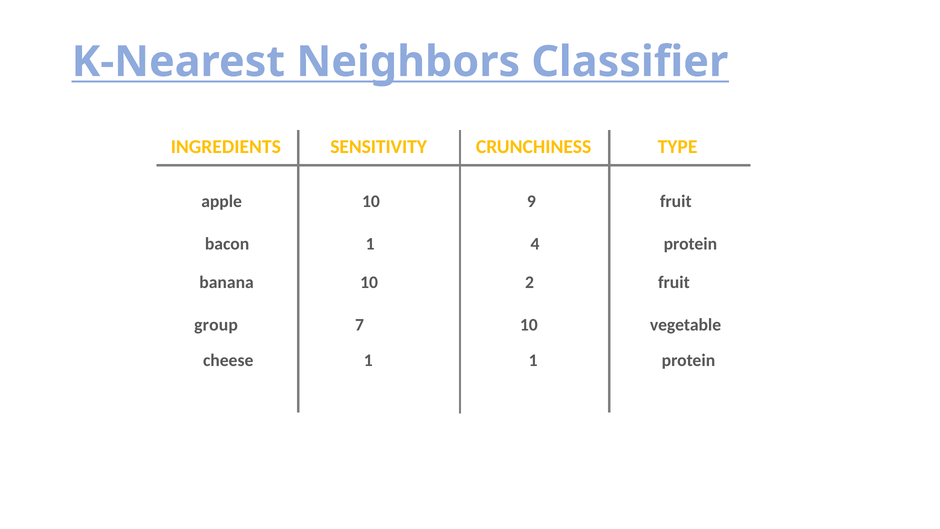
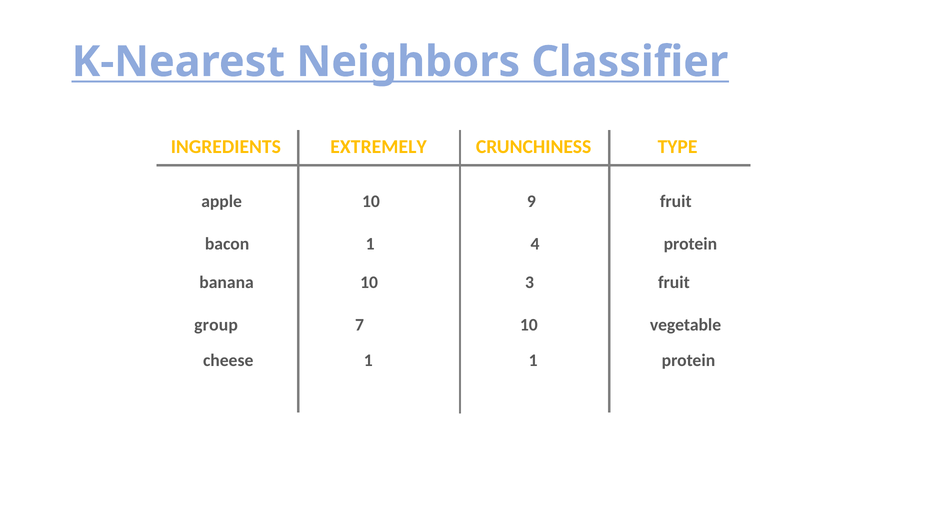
SENSITIVITY: SENSITIVITY -> EXTREMELY
2: 2 -> 3
